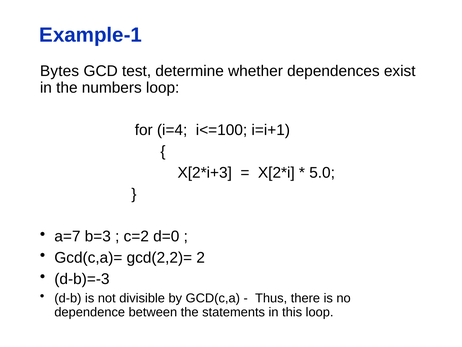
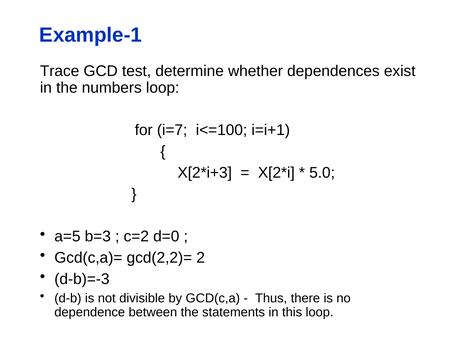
Bytes: Bytes -> Trace
i=4: i=4 -> i=7
a=7: a=7 -> a=5
